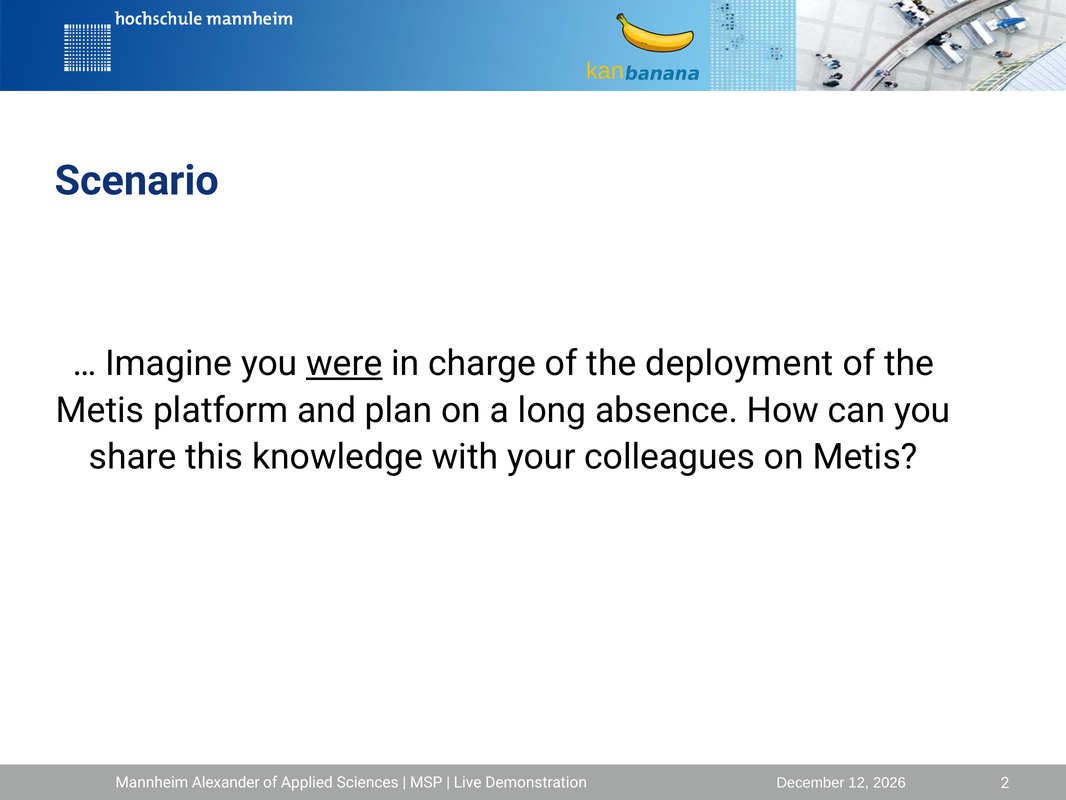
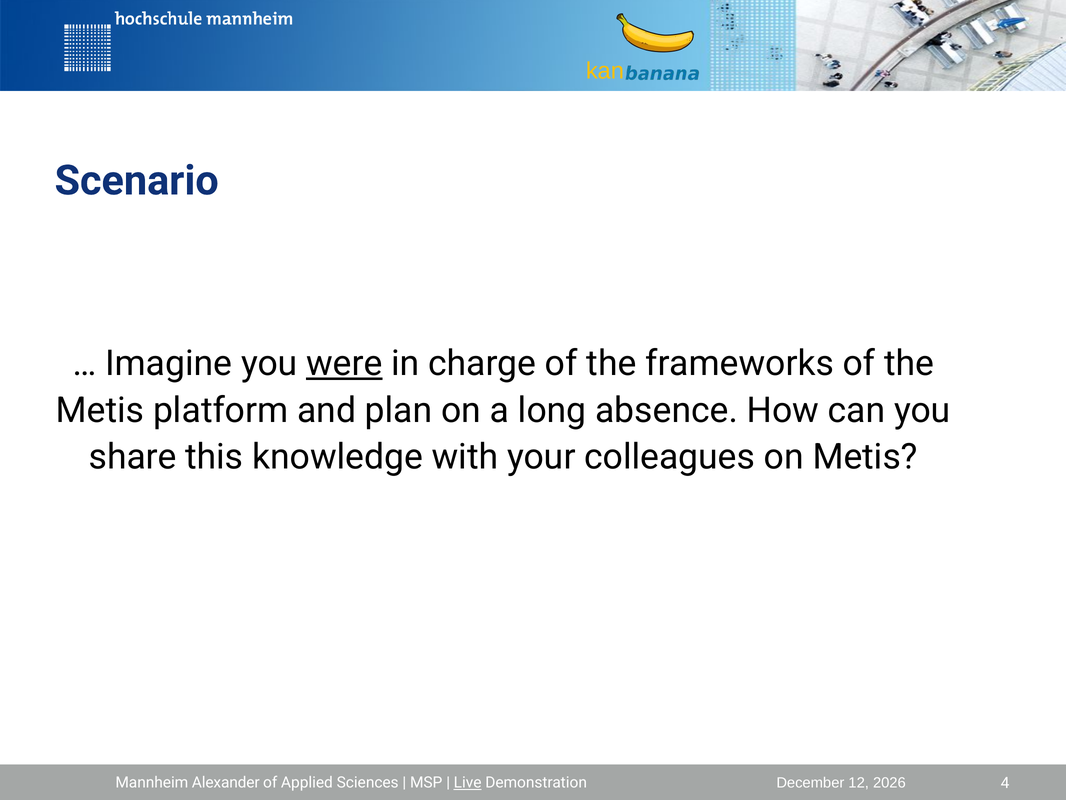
deployment: deployment -> frameworks
Live underline: none -> present
2: 2 -> 4
